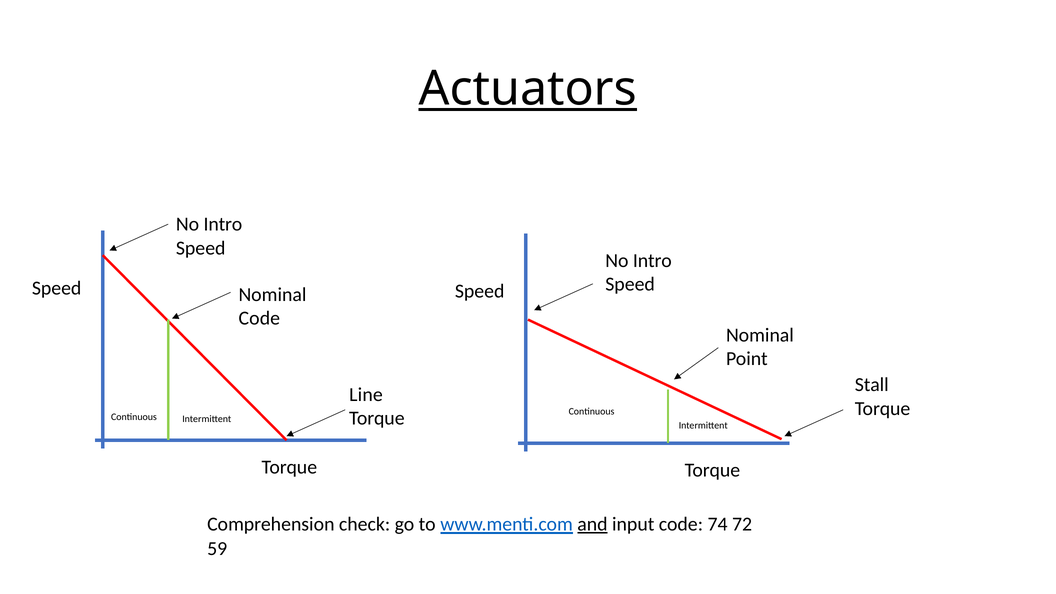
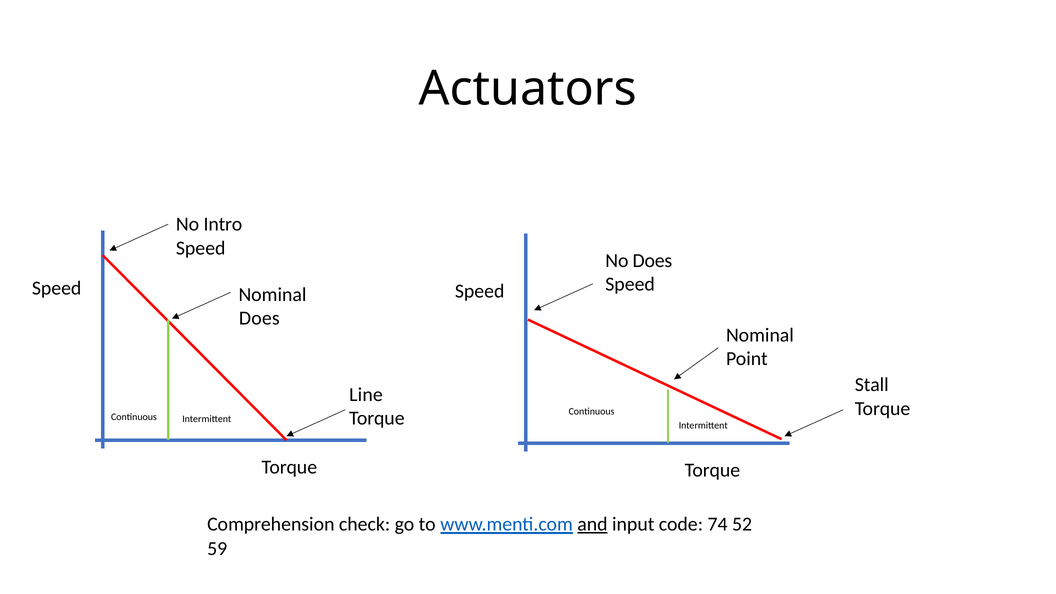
Actuators underline: present -> none
Intro at (652, 260): Intro -> Does
Code at (259, 318): Code -> Does
72: 72 -> 52
